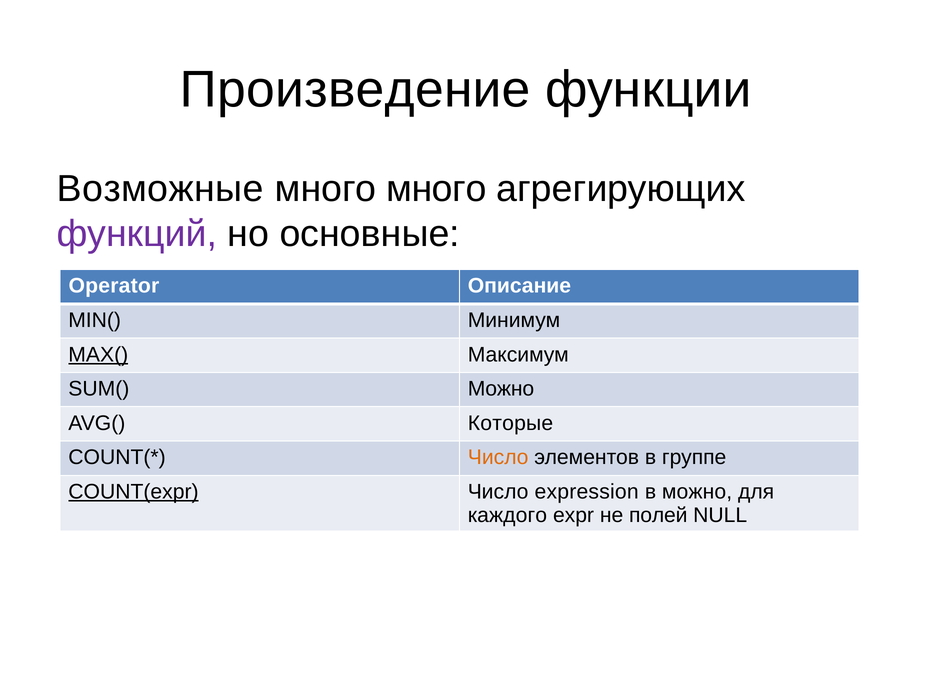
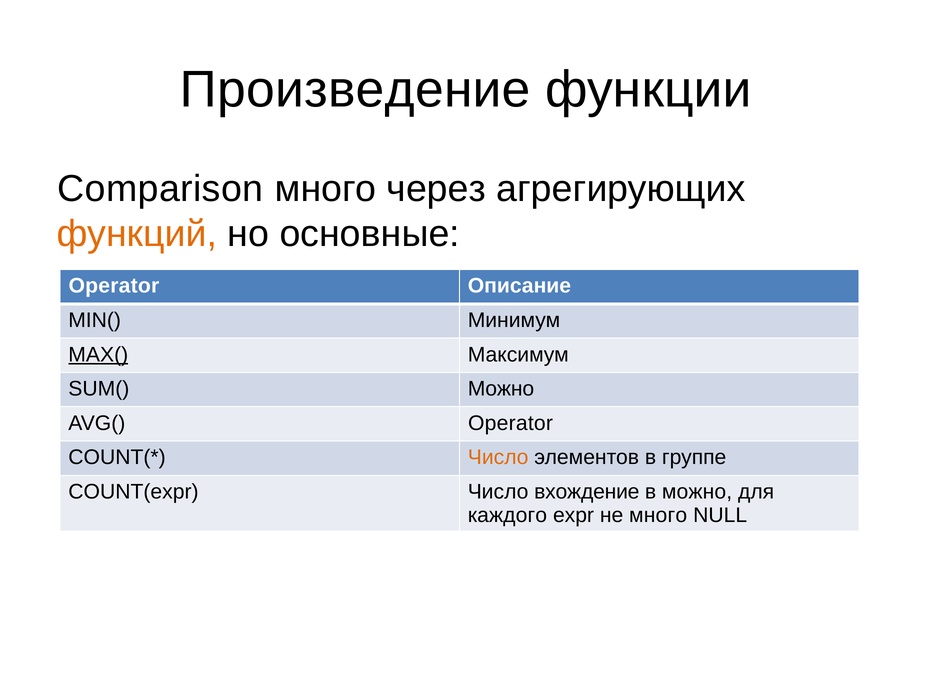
Возможные: Возможные -> Comparison
много много: много -> через
функций colour: purple -> orange
AVG( Которые: Которые -> Operator
COUNT(expr underline: present -> none
expression: expression -> вхождение
не полей: полей -> много
